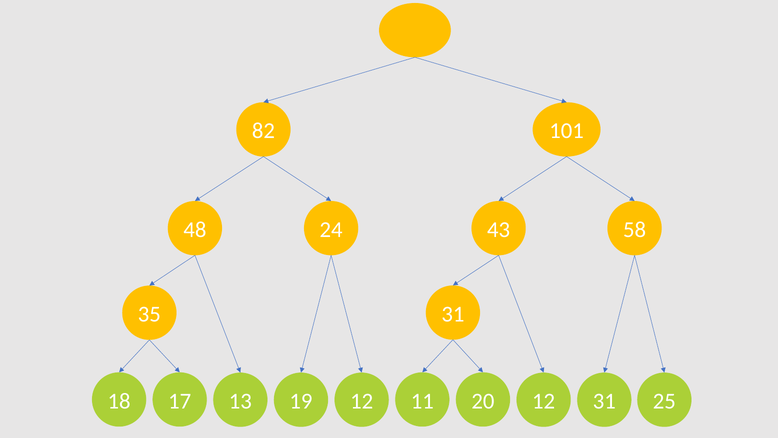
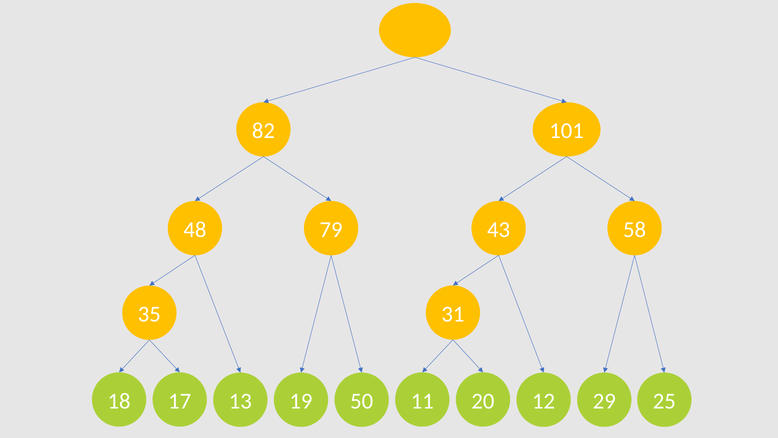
24: 24 -> 79
19 12: 12 -> 50
12 31: 31 -> 29
